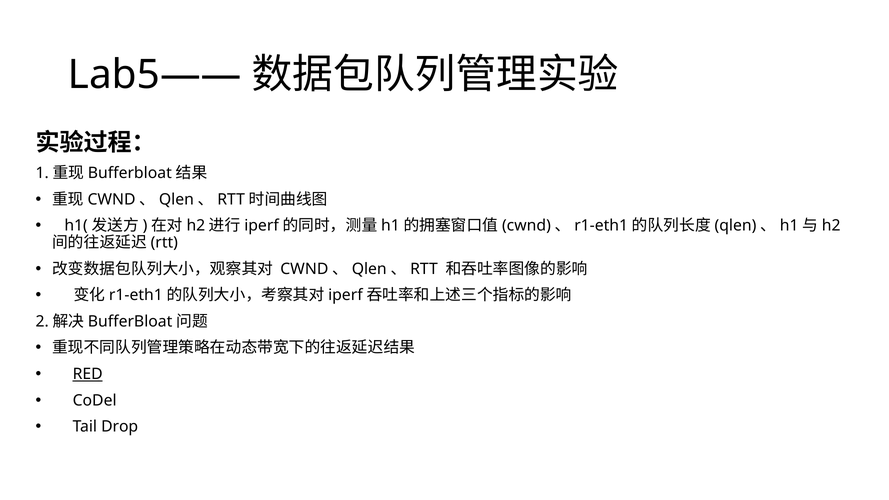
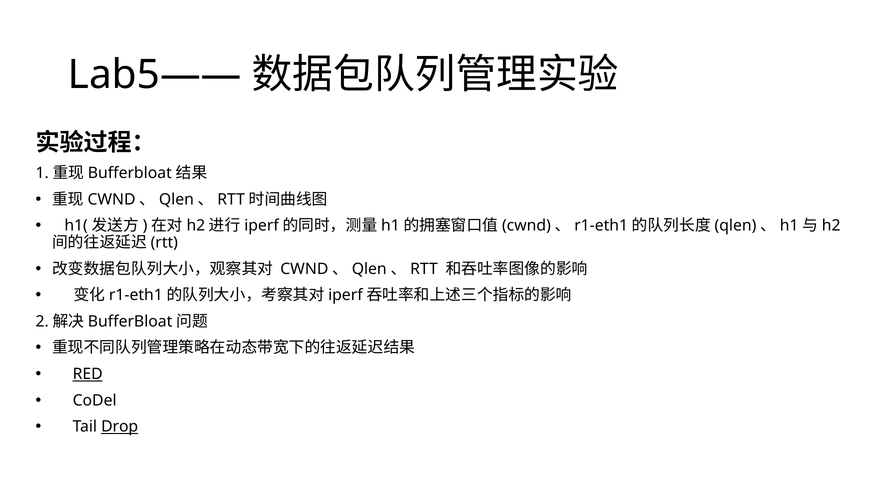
Drop underline: none -> present
